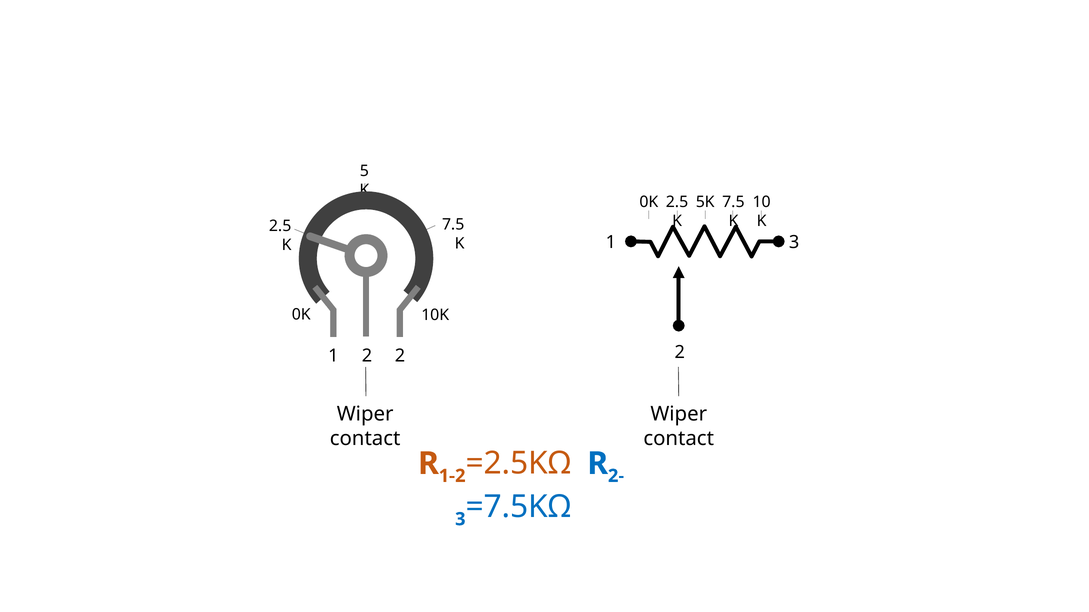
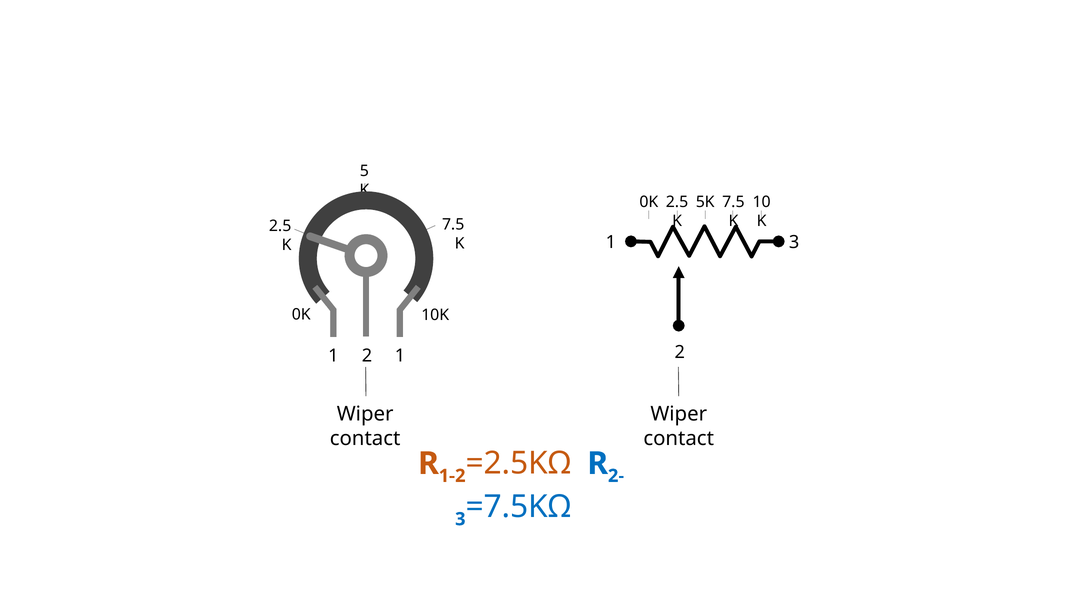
1 2: 2 -> 1
